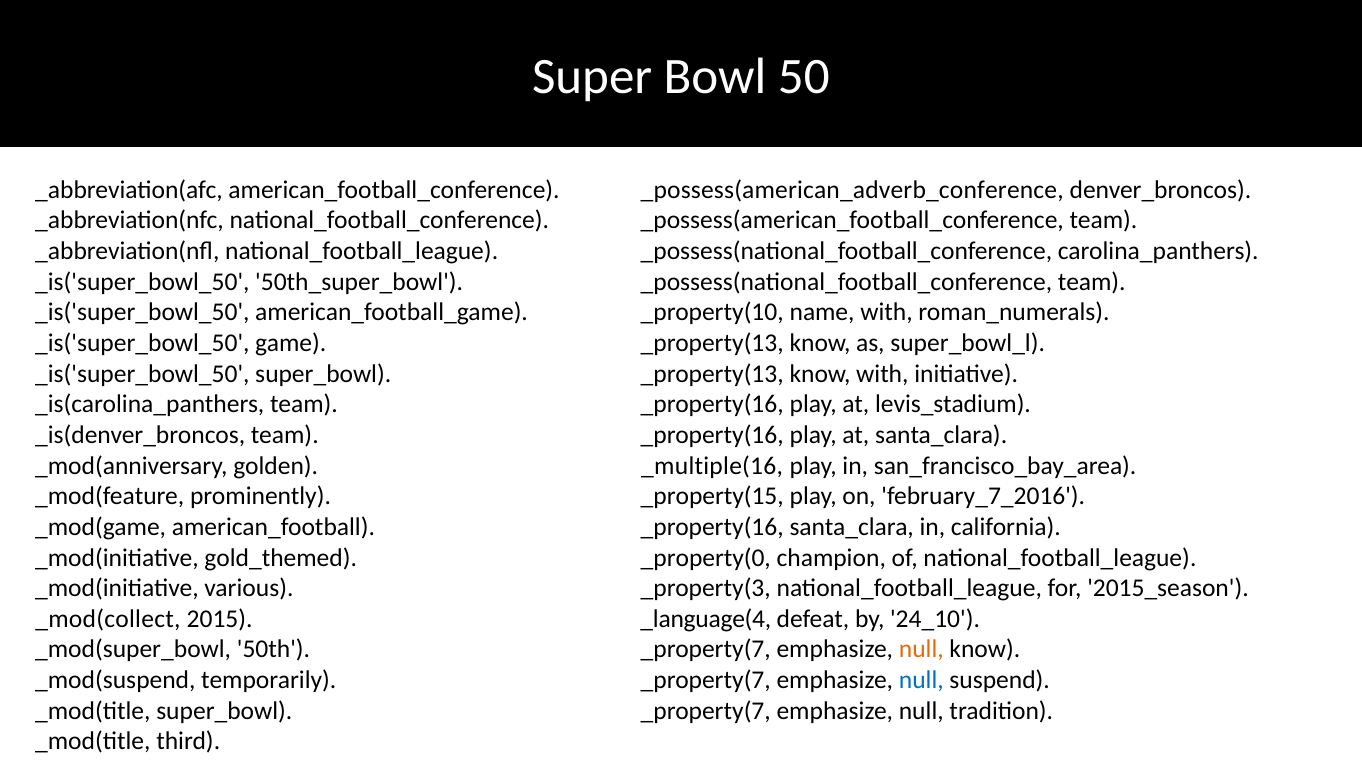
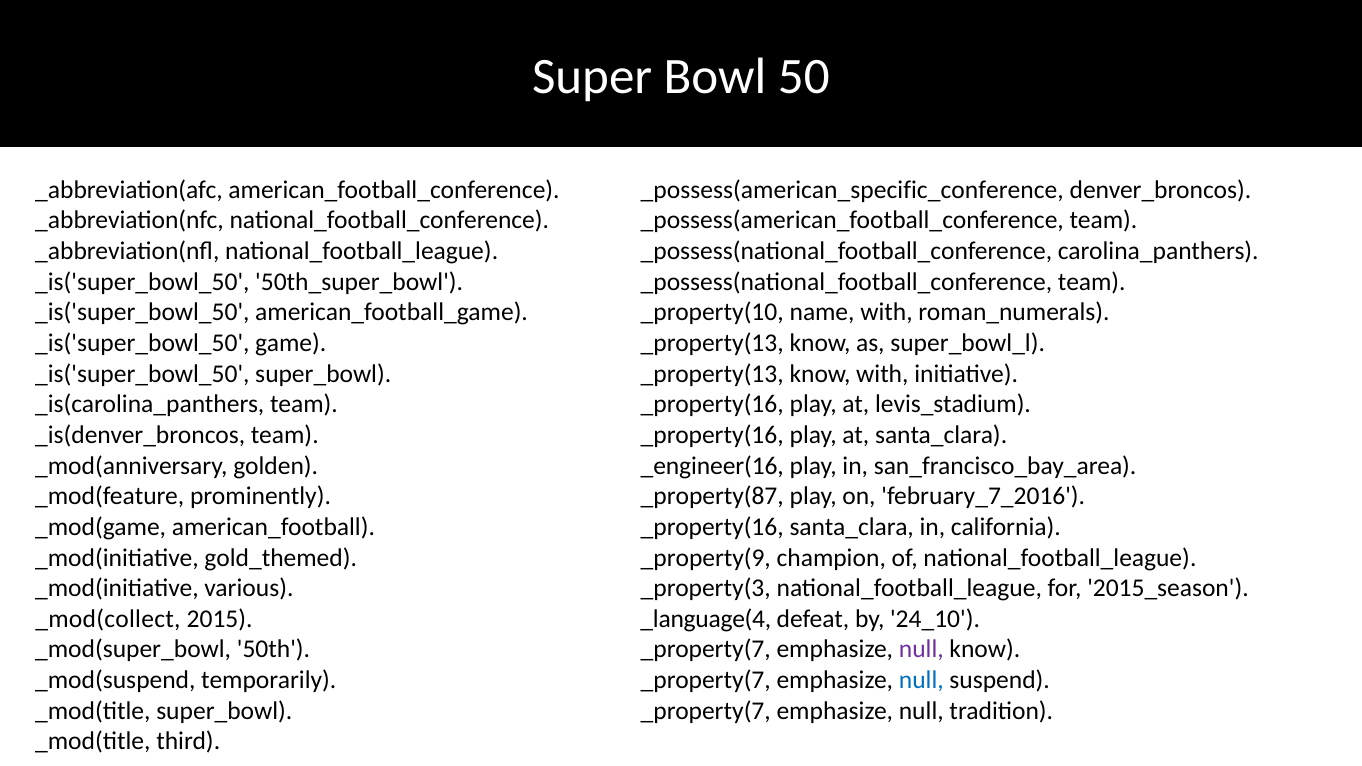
_possess(american_adverb_conference: _possess(american_adverb_conference -> _possess(american_specific_conference
_multiple(16: _multiple(16 -> _engineer(16
_property(15: _property(15 -> _property(87
_property(0: _property(0 -> _property(9
null at (921, 650) colour: orange -> purple
